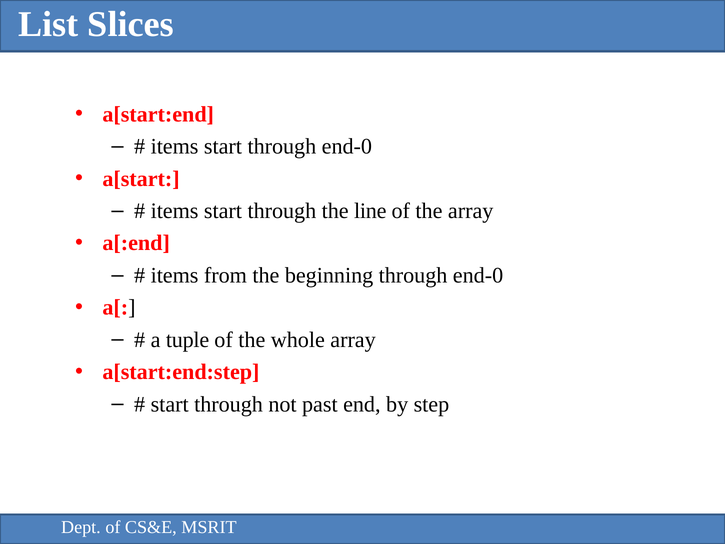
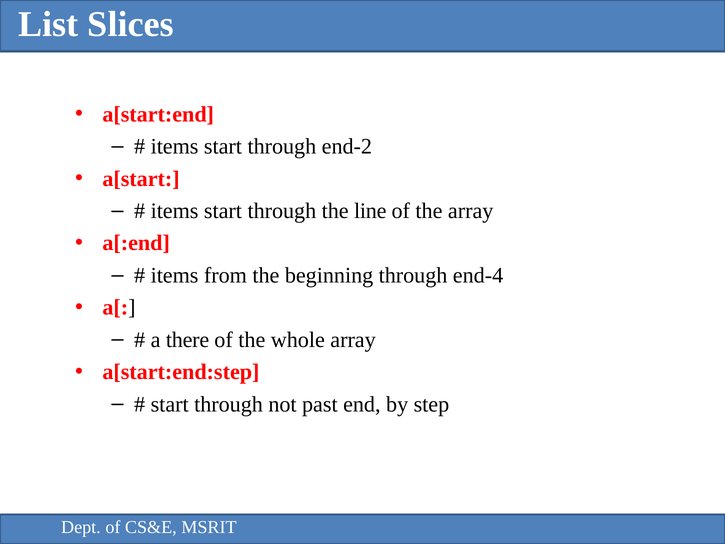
start through end-0: end-0 -> end-2
beginning through end-0: end-0 -> end-4
tuple: tuple -> there
